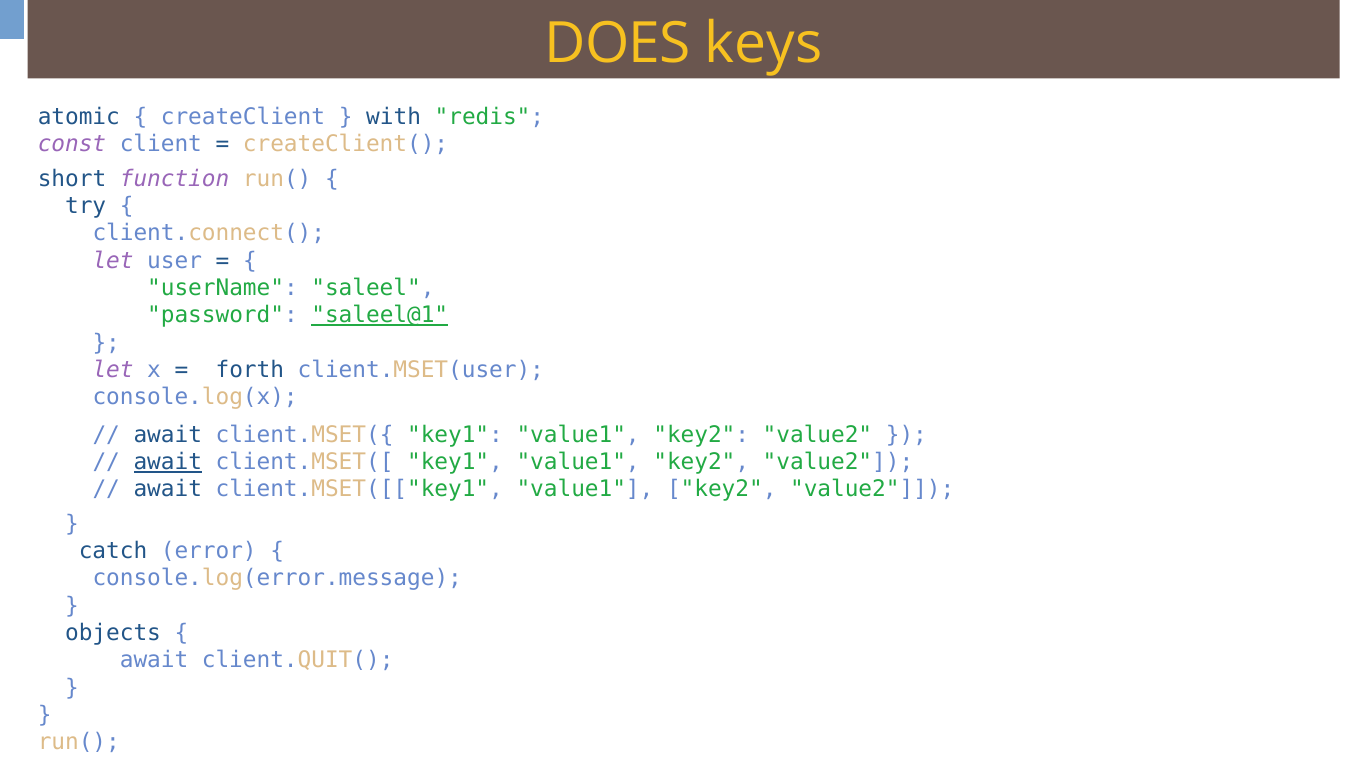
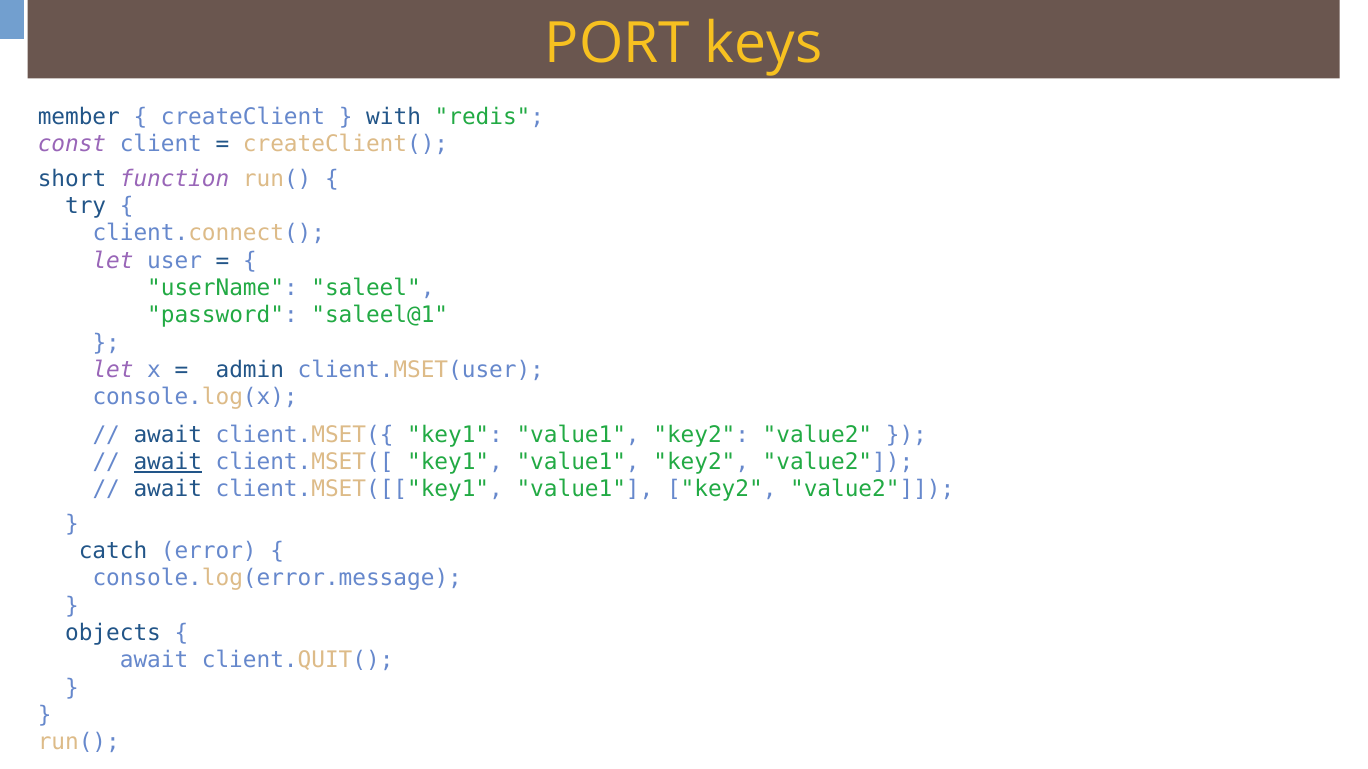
DOES: DOES -> PORT
atomic: atomic -> member
saleel@1 underline: present -> none
forth: forth -> admin
